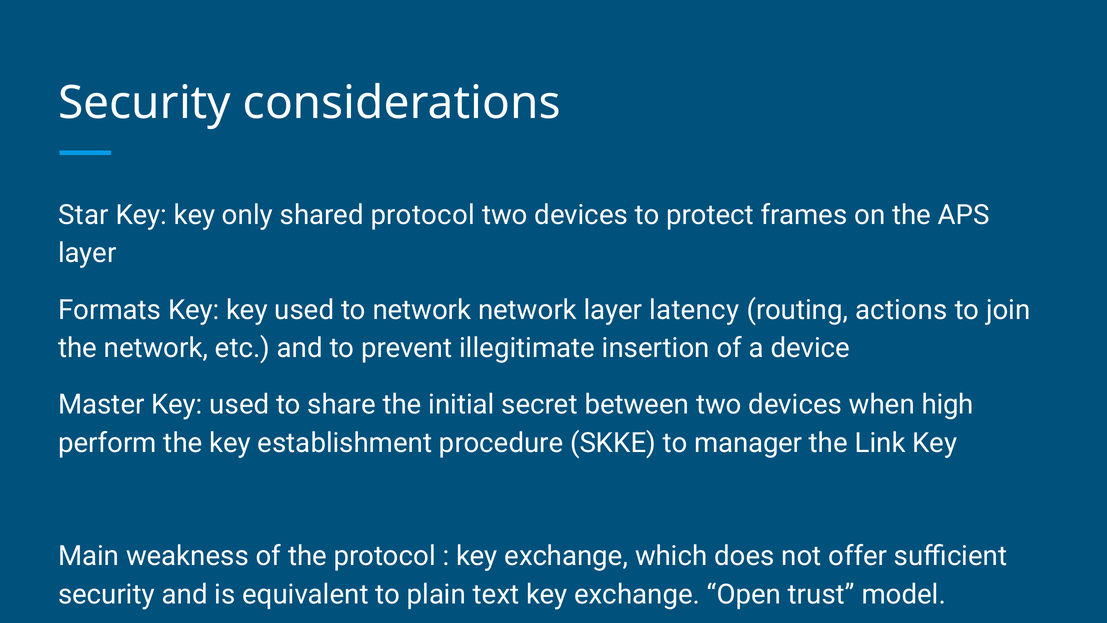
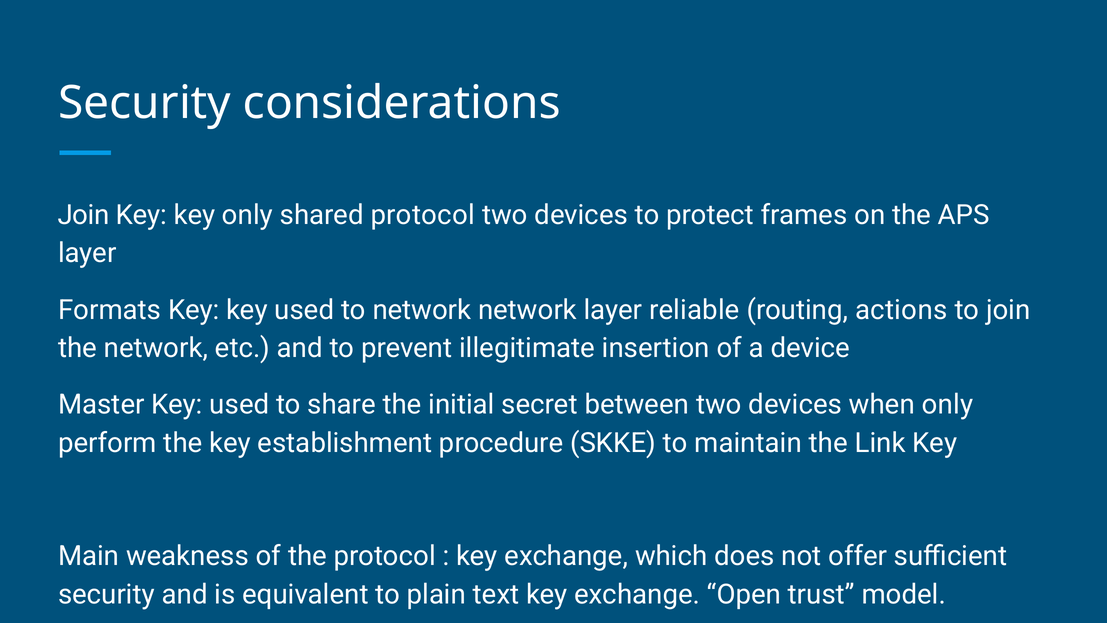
Star at (83, 215): Star -> Join
latency: latency -> reliable
when high: high -> only
manager: manager -> maintain
